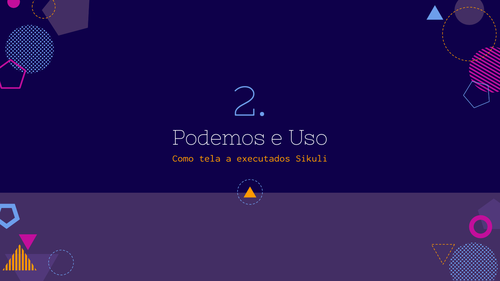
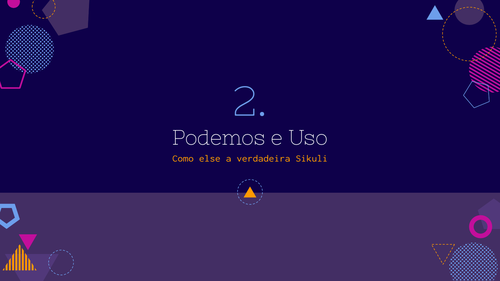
tela: tela -> else
executados: executados -> verdadeira
